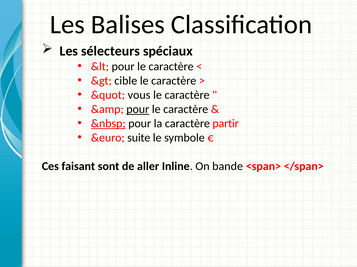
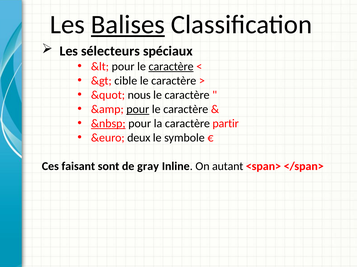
Balises underline: none -> present
caractère at (171, 67) underline: none -> present
vous: vous -> nous
suite: suite -> deux
aller: aller -> gray
bande: bande -> autant
